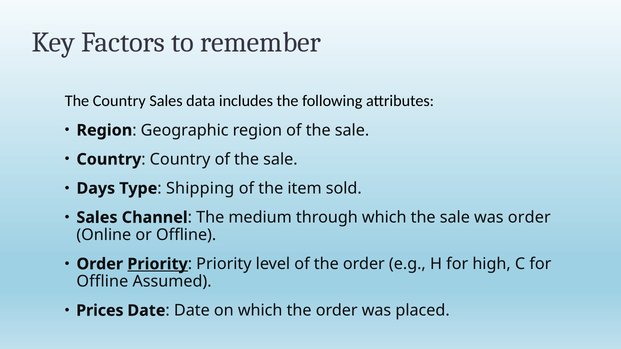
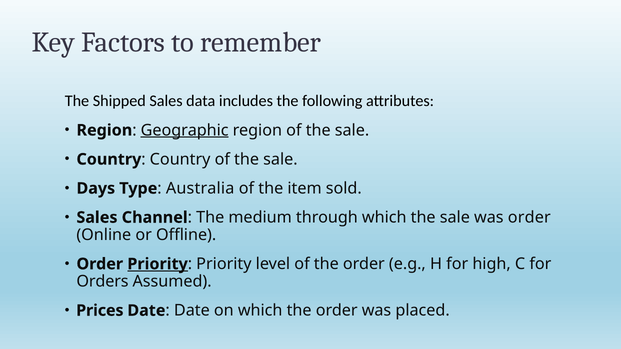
The Country: Country -> Shipped
Geographic underline: none -> present
Shipping: Shipping -> Australia
Offline at (102, 282): Offline -> Orders
